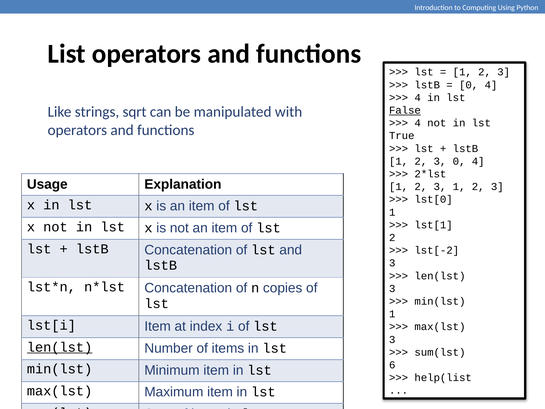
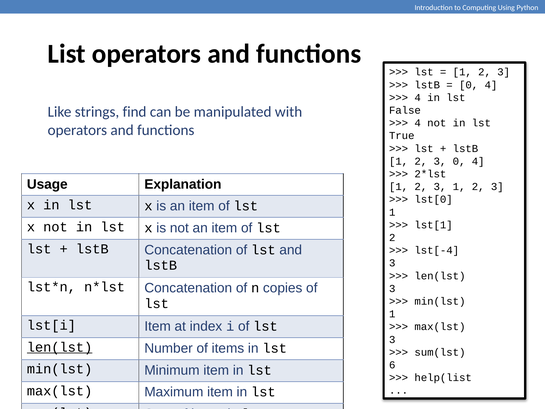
sqrt: sqrt -> find
False underline: present -> none
lst[-2: lst[-2 -> lst[-4
